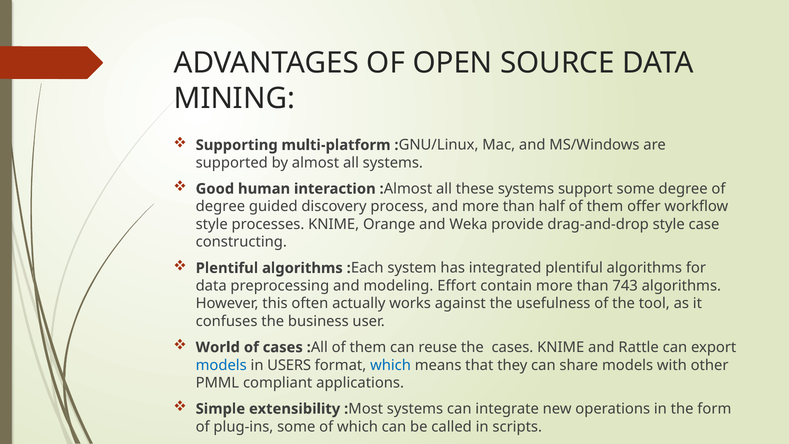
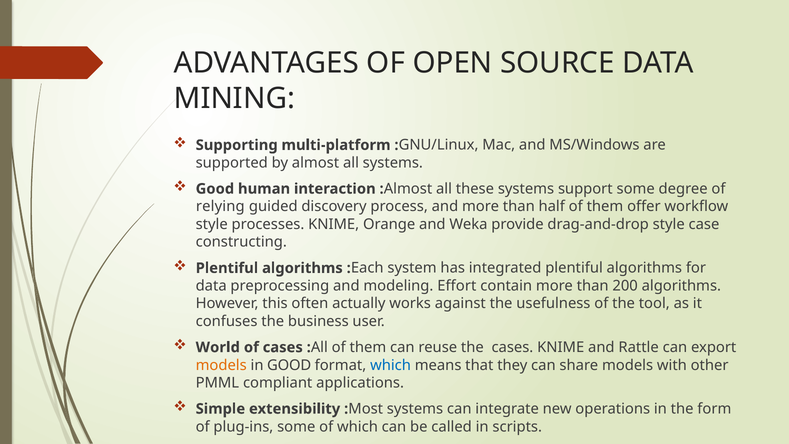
degree at (220, 206): degree -> relying
743: 743 -> 200
models at (221, 365) colour: blue -> orange
in USERS: USERS -> GOOD
